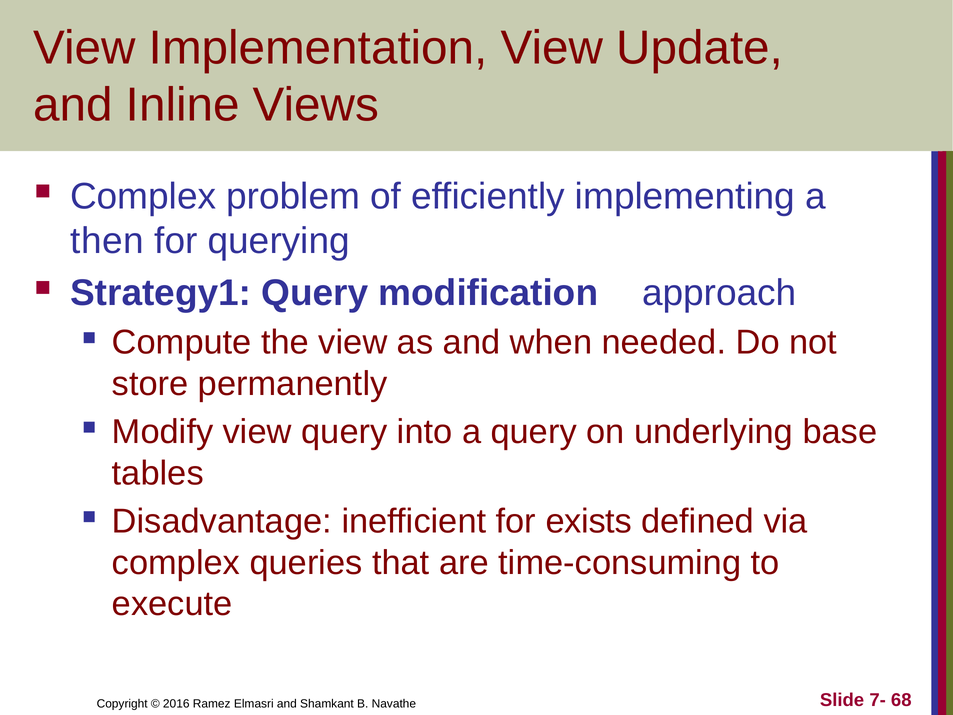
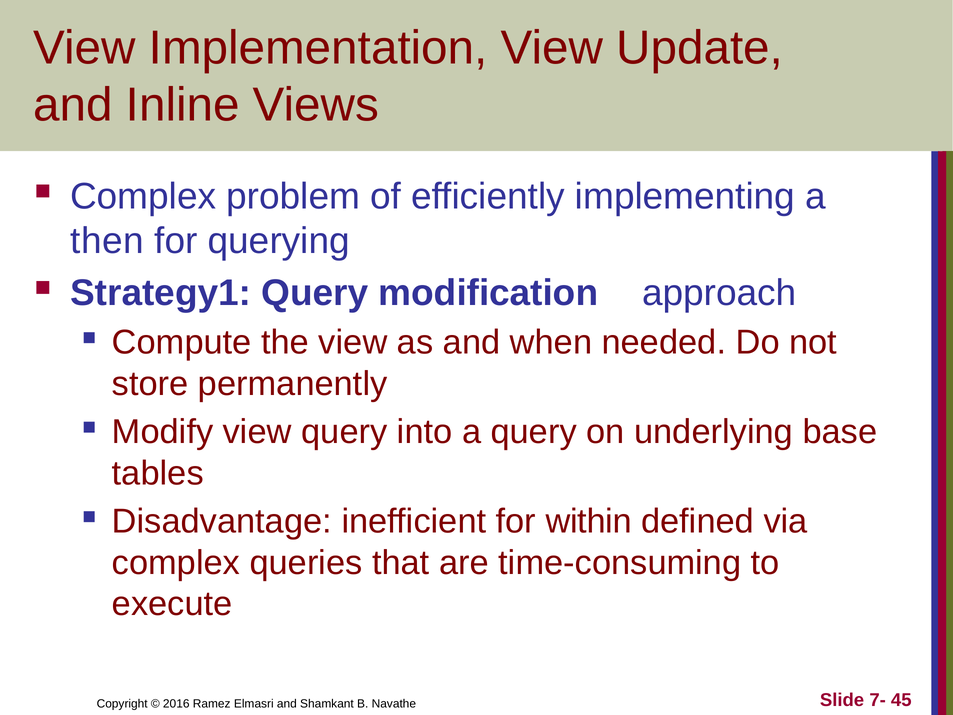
exists: exists -> within
68: 68 -> 45
